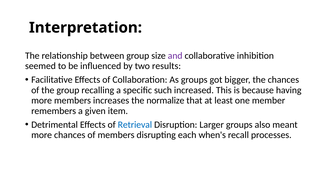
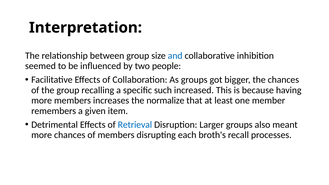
and colour: purple -> blue
results: results -> people
when's: when's -> broth's
